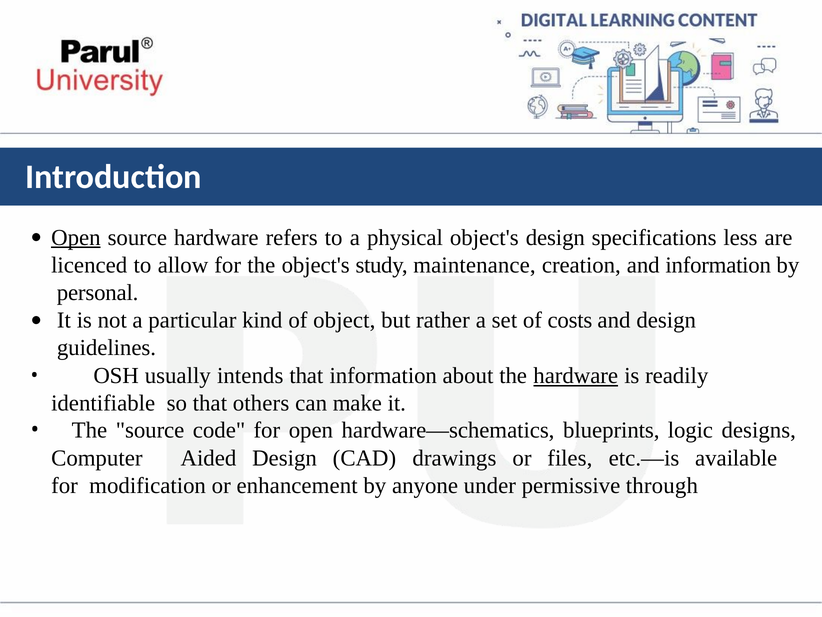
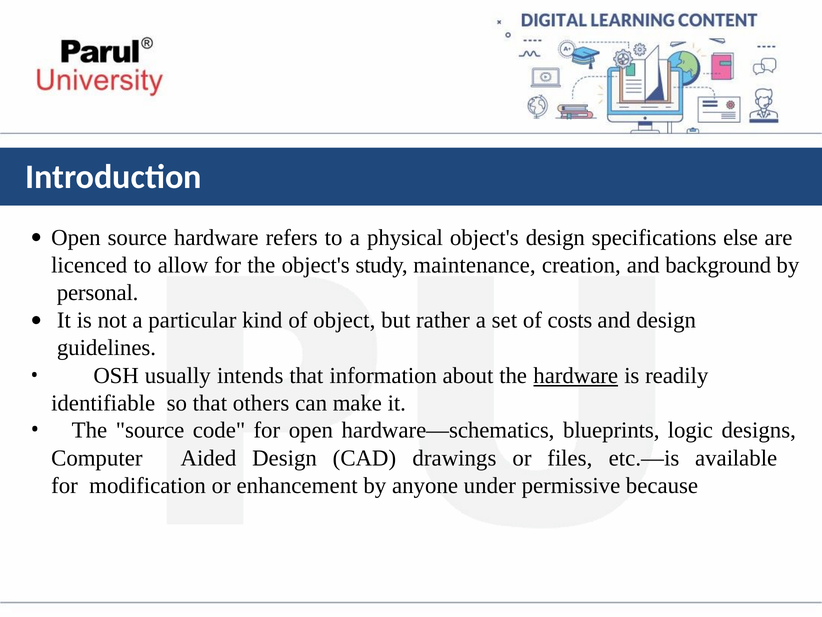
Open at (76, 237) underline: present -> none
less: less -> else
and information: information -> background
through: through -> because
